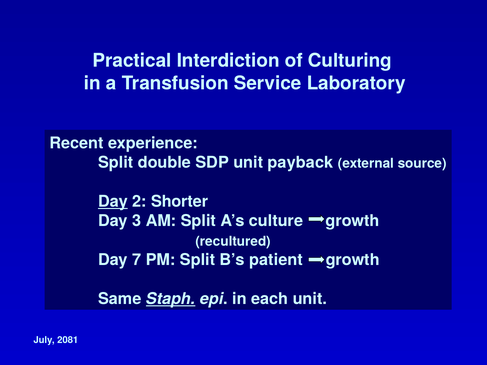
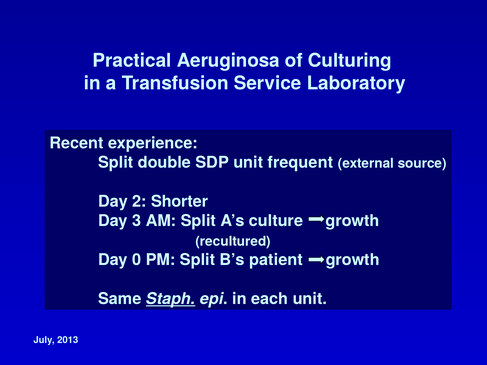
Interdiction: Interdiction -> Aeruginosa
payback: payback -> frequent
Day at (113, 202) underline: present -> none
7: 7 -> 0
2081: 2081 -> 2013
